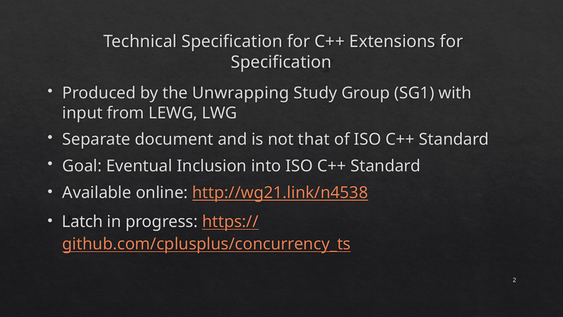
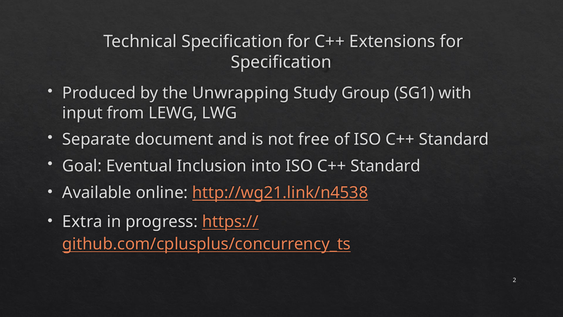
that: that -> free
Latch: Latch -> Extra
